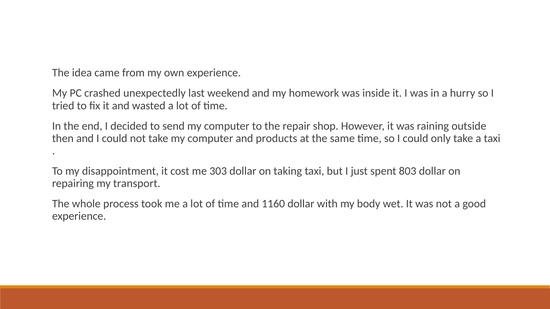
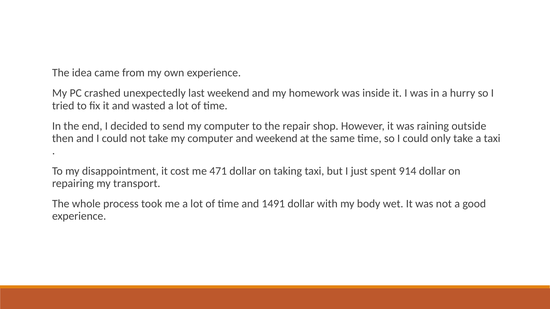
and products: products -> weekend
303: 303 -> 471
803: 803 -> 914
1160: 1160 -> 1491
